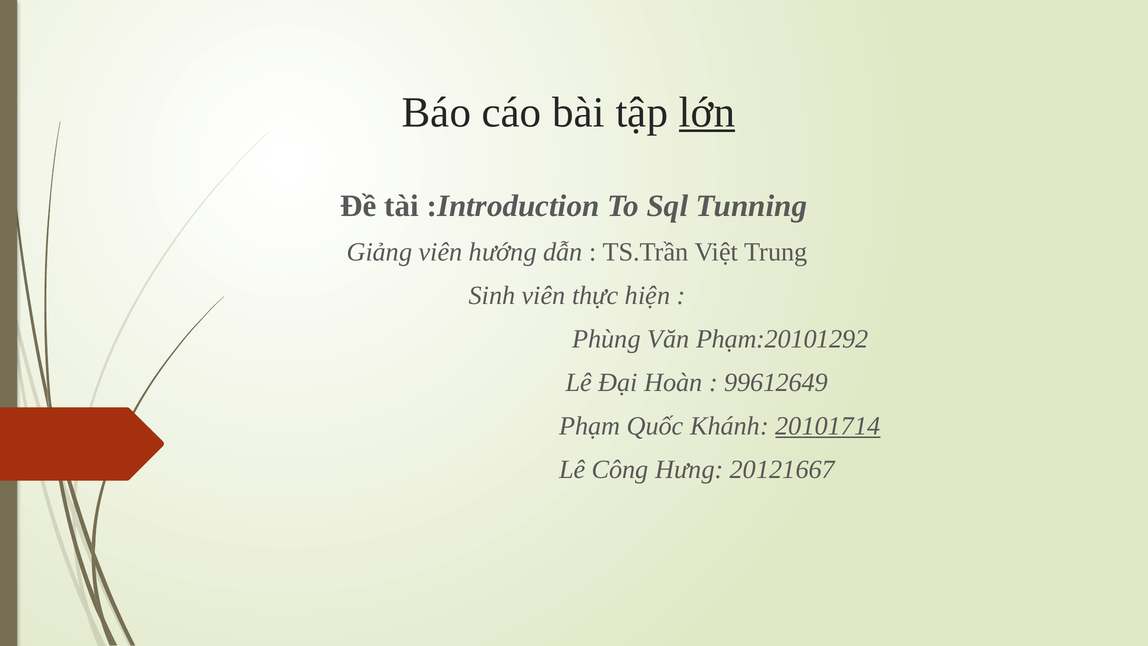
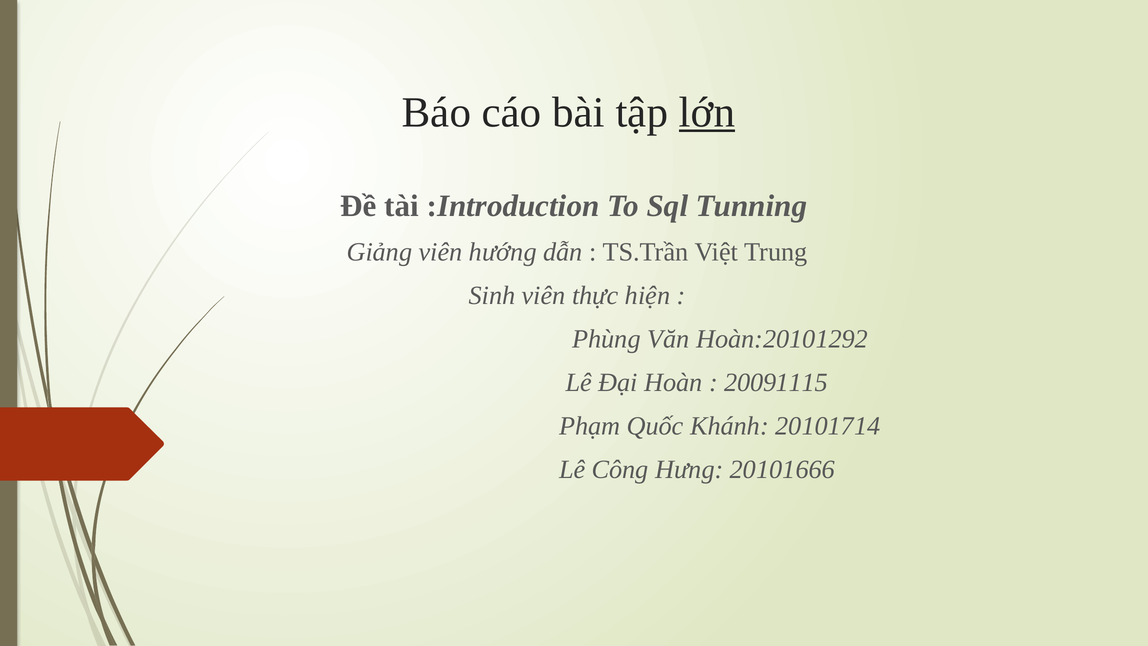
Phạm:20101292: Phạm:20101292 -> Hoàn:20101292
99612649: 99612649 -> 20091115
20101714 underline: present -> none
20121667: 20121667 -> 20101666
